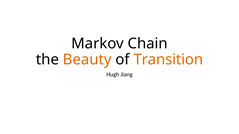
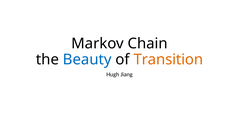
Beauty colour: orange -> blue
